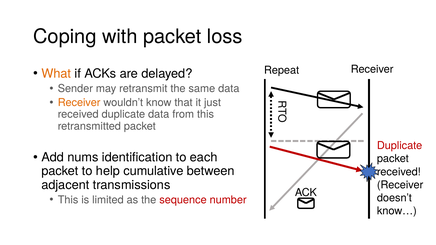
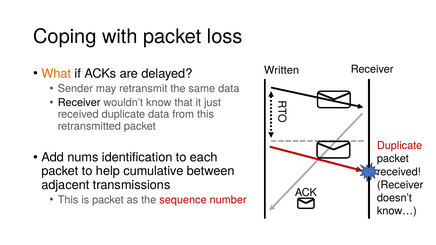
Repeat: Repeat -> Written
Receiver at (79, 103) colour: orange -> black
is limited: limited -> packet
